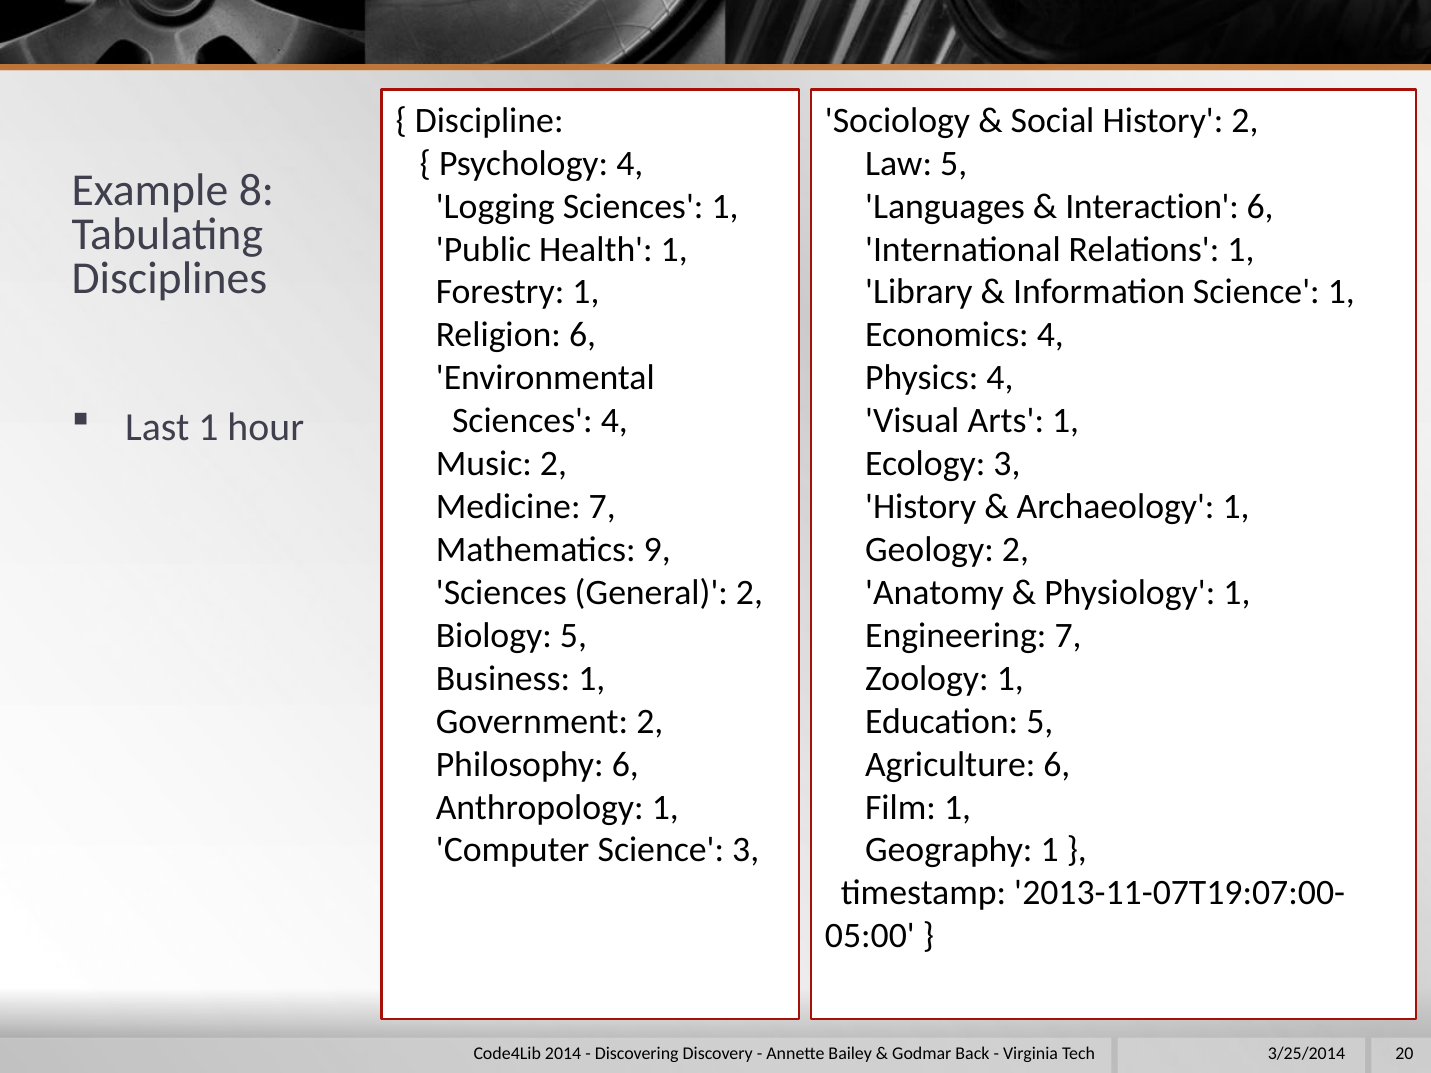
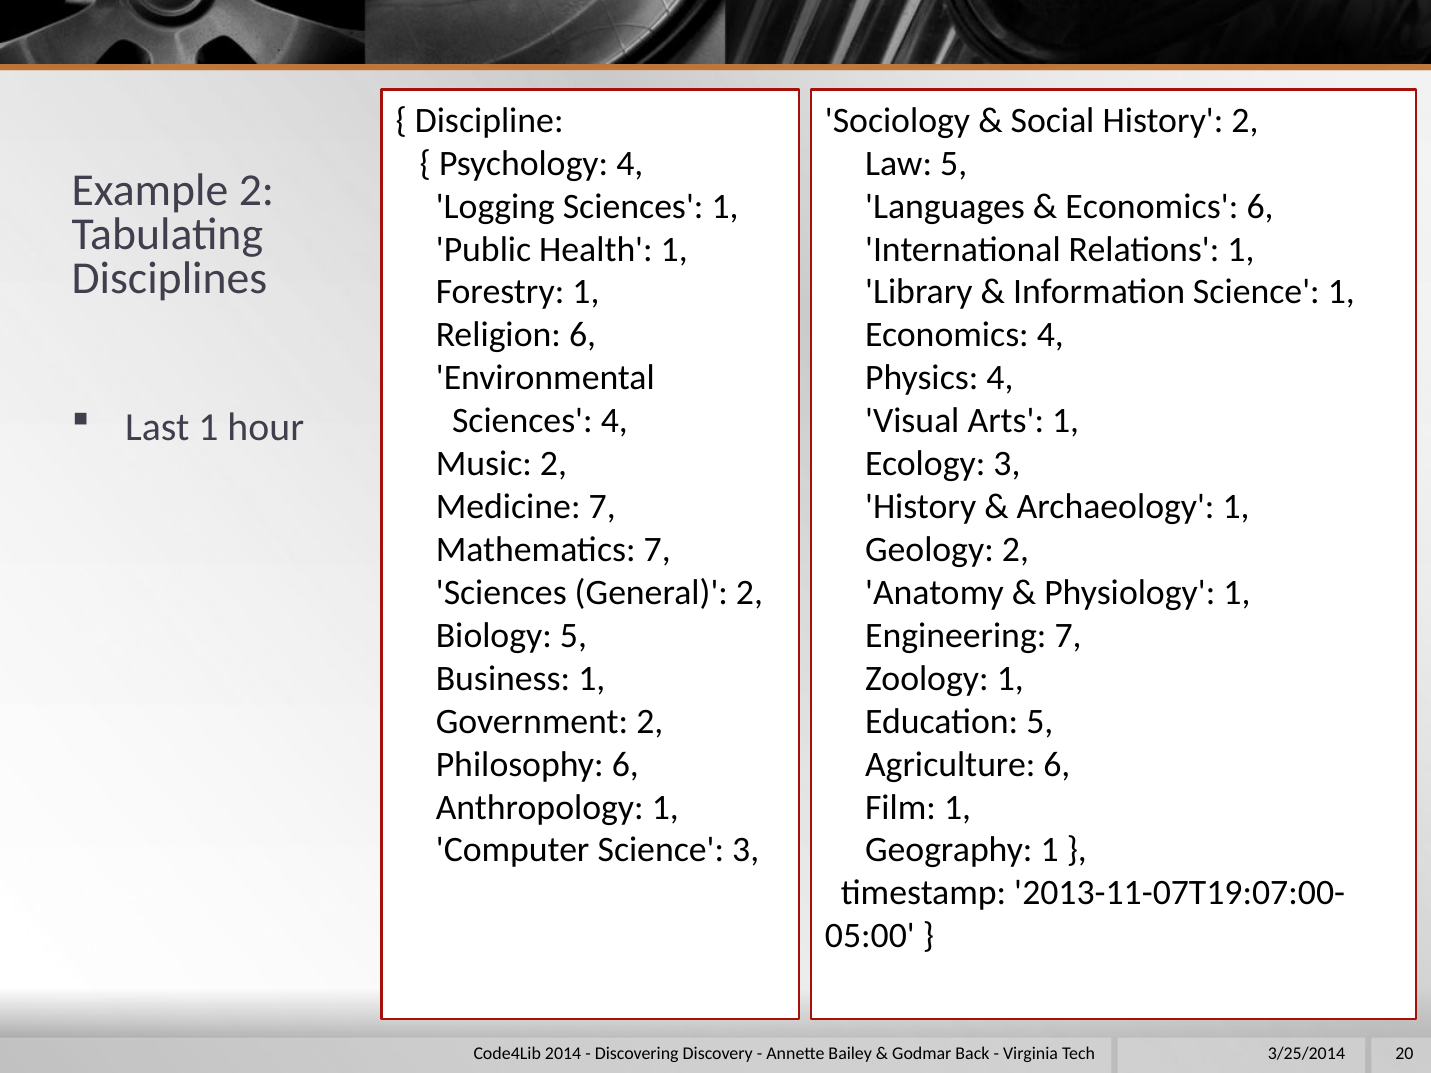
Example 8: 8 -> 2
Interaction at (1152, 206): Interaction -> Economics
Mathematics 9: 9 -> 7
